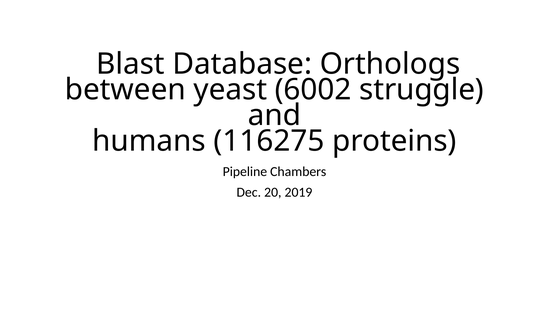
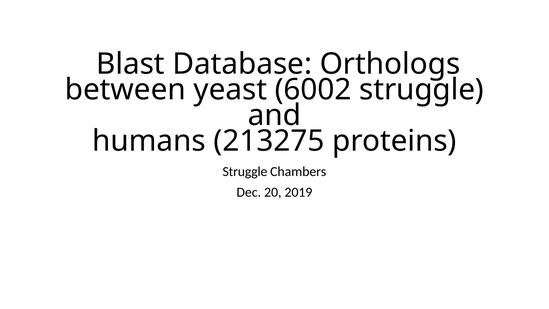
116275: 116275 -> 213275
Pipeline at (245, 172): Pipeline -> Struggle
